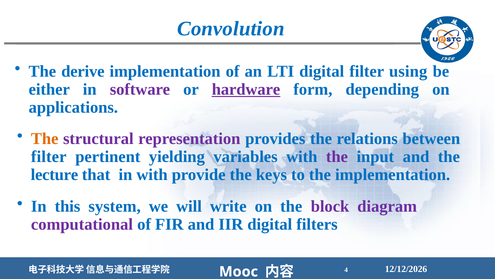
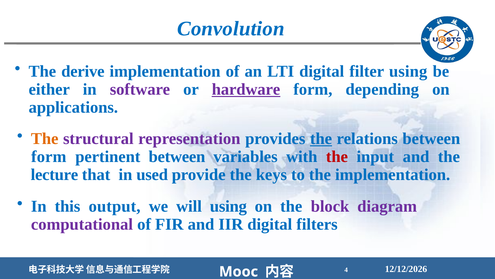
the at (321, 138) underline: none -> present
filter at (49, 156): filter -> form
pertinent yielding: yielding -> between
the at (337, 156) colour: purple -> red
in with: with -> used
system: system -> output
will write: write -> using
